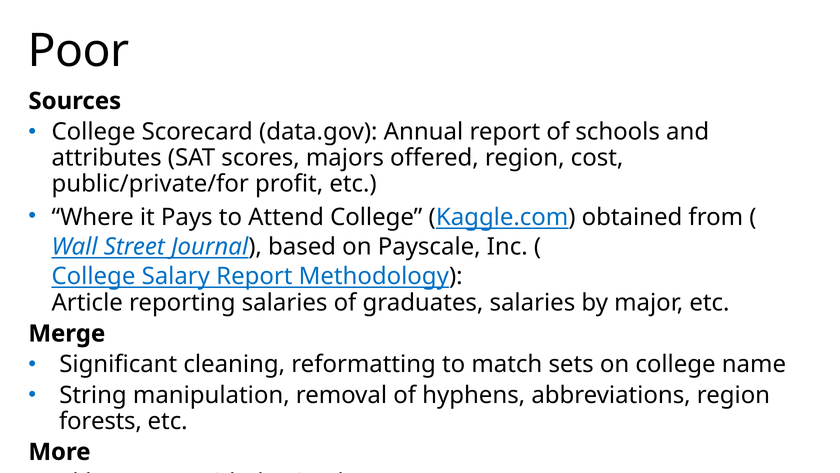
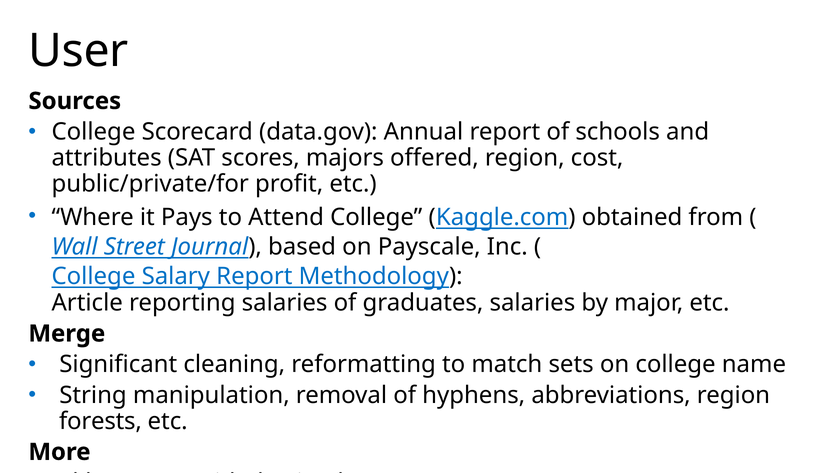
Poor: Poor -> User
